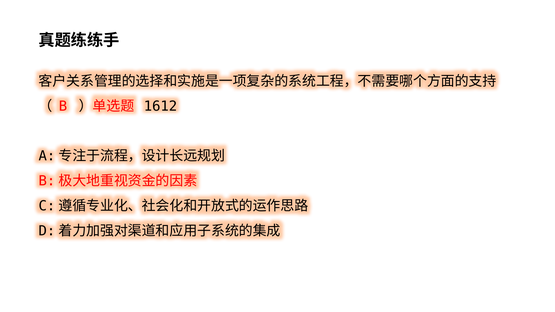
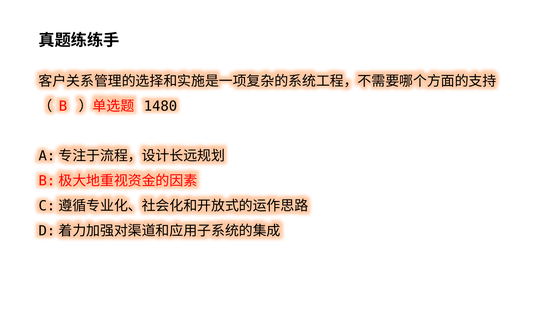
1612: 1612 -> 1480
